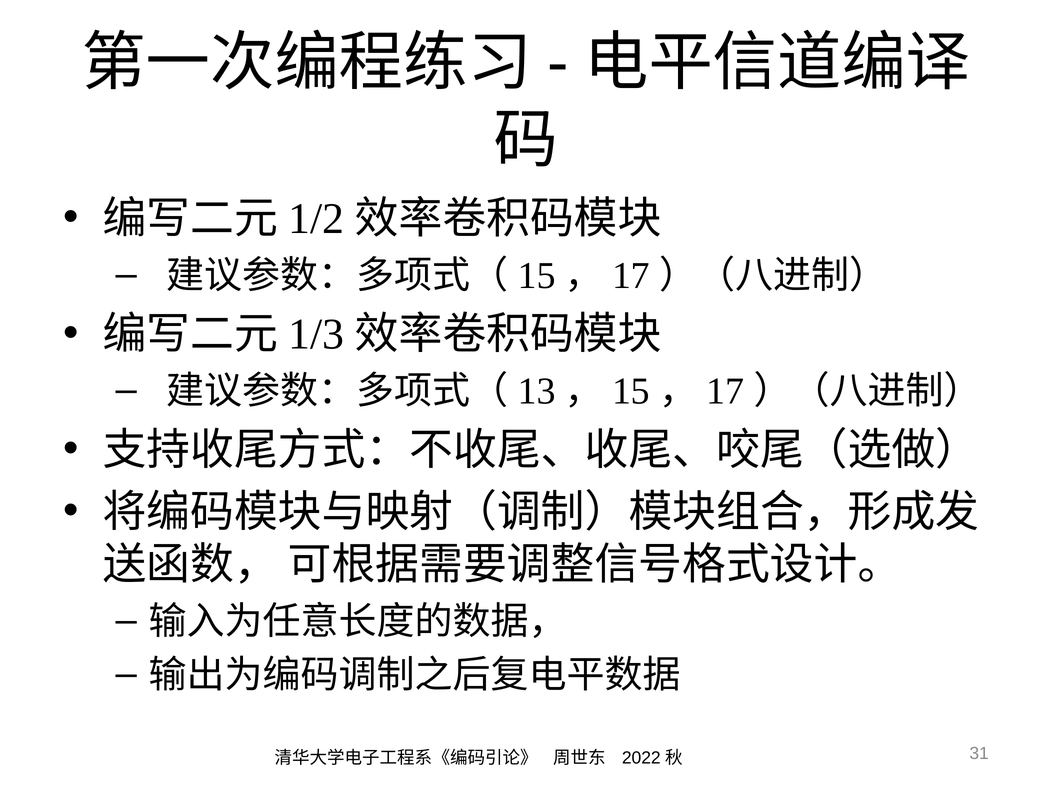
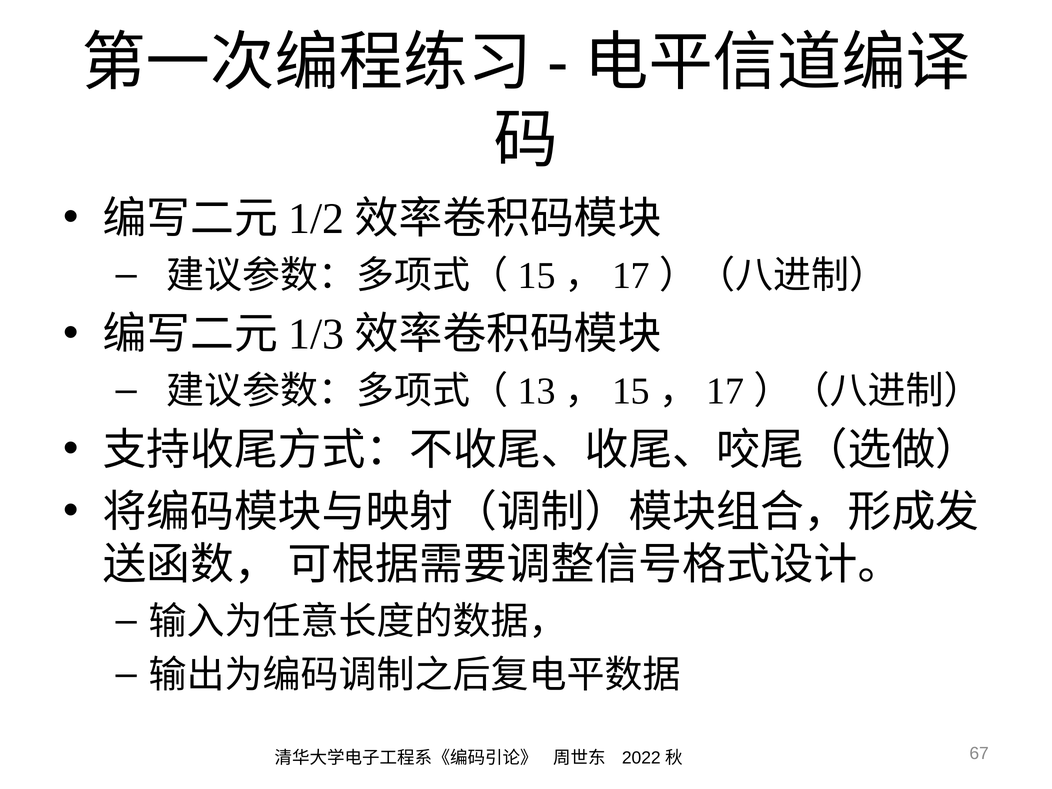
31: 31 -> 67
